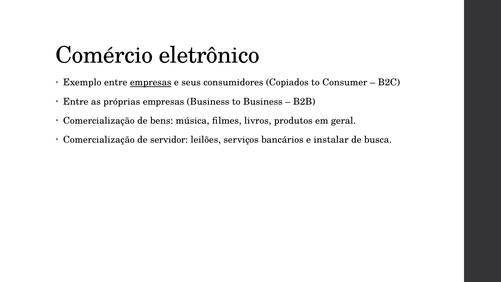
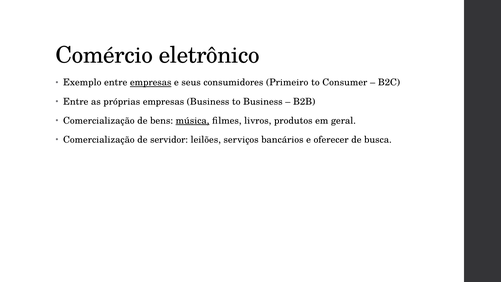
Copiados: Copiados -> Primeiro
música underline: none -> present
instalar: instalar -> oferecer
